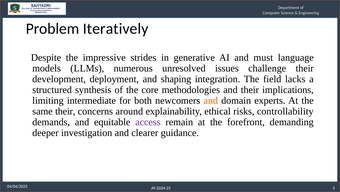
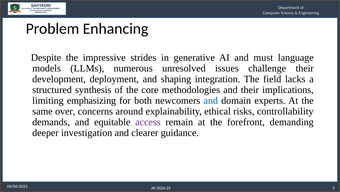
Iteratively: Iteratively -> Enhancing
intermediate: intermediate -> emphasizing
and at (211, 100) colour: orange -> blue
same their: their -> over
